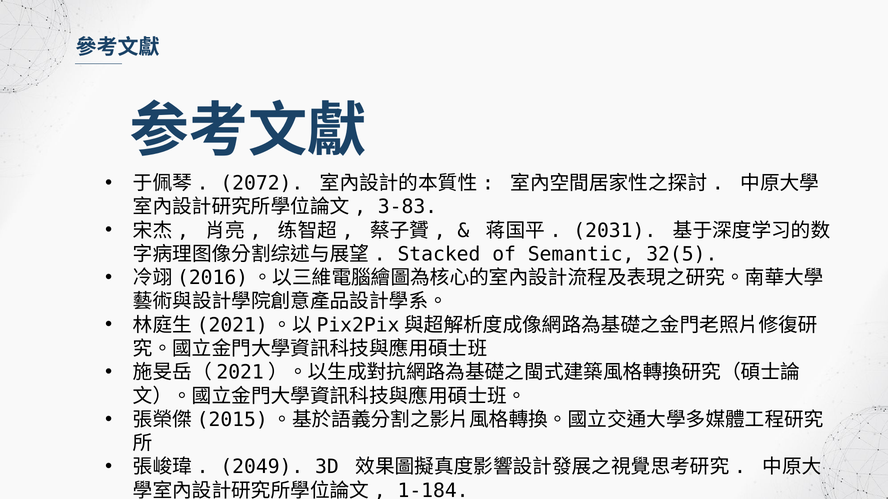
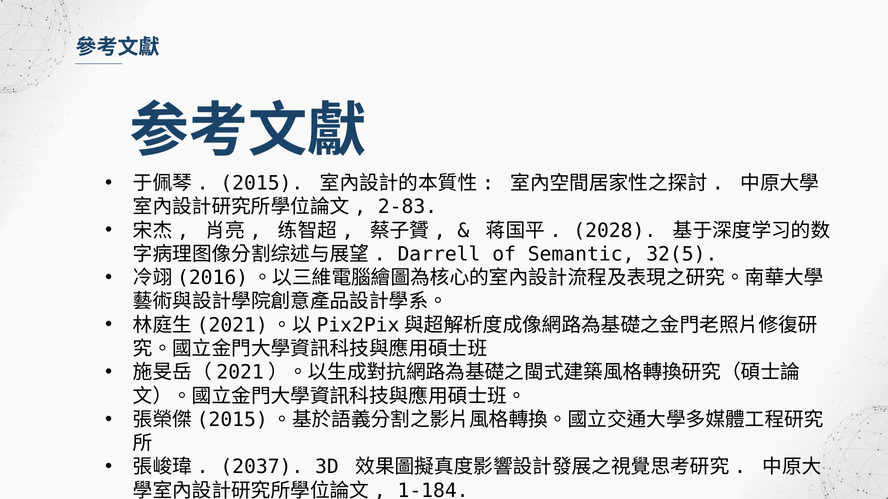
2072: 2072 -> 2015
3-83: 3-83 -> 2-83
2031: 2031 -> 2028
Stacked: Stacked -> Darrell
2049: 2049 -> 2037
